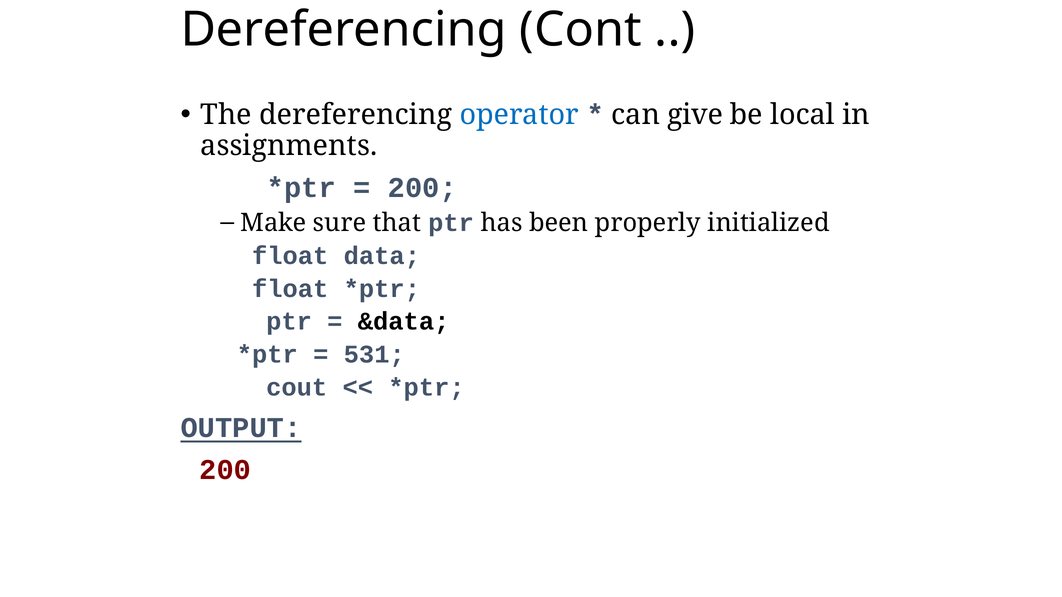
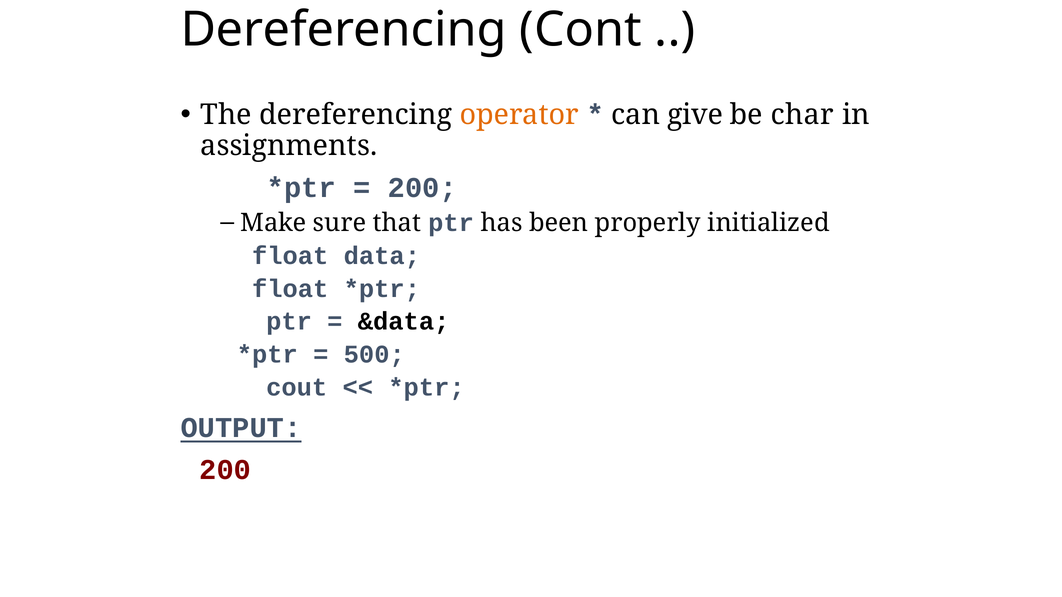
operator colour: blue -> orange
local: local -> char
531: 531 -> 500
